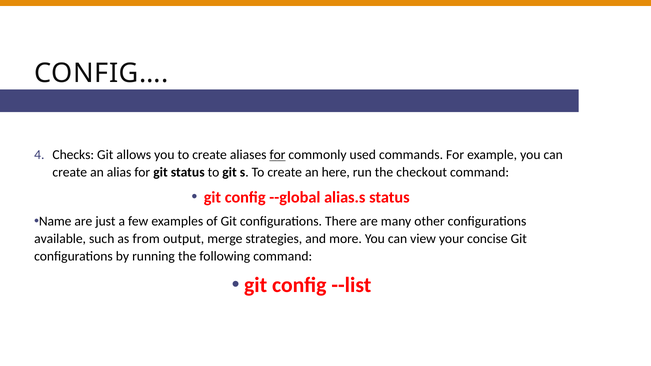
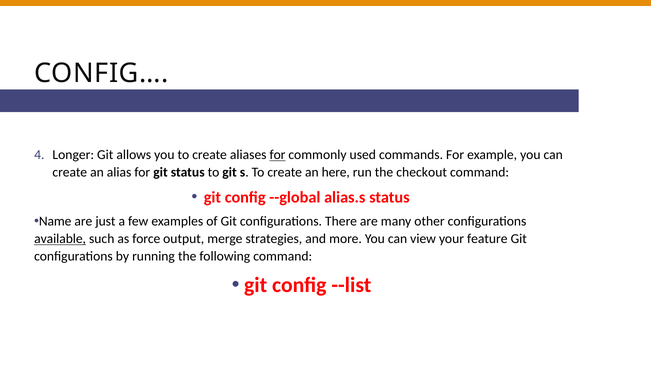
Checks: Checks -> Longer
available underline: none -> present
from: from -> force
concise: concise -> feature
